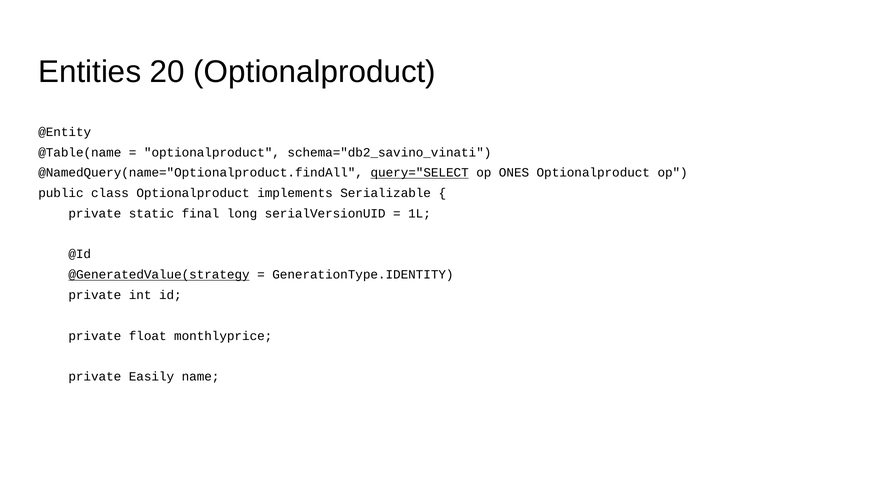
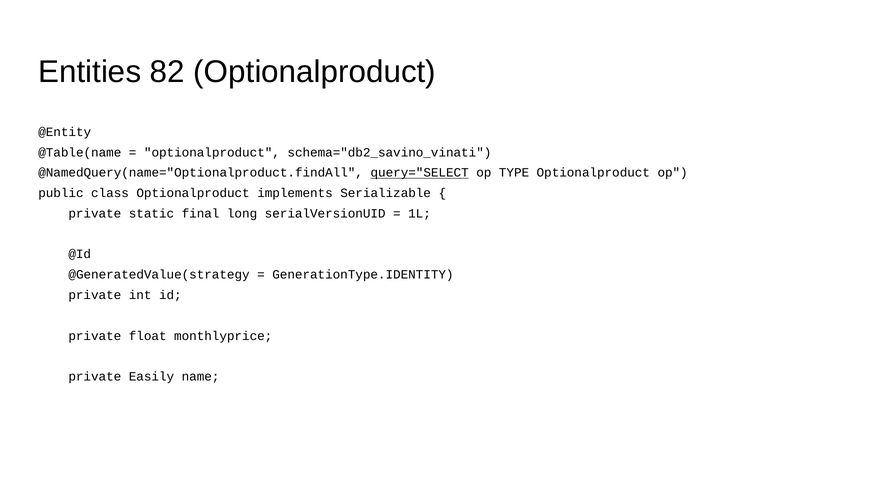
20: 20 -> 82
ONES: ONES -> TYPE
@GeneratedValue(strategy underline: present -> none
